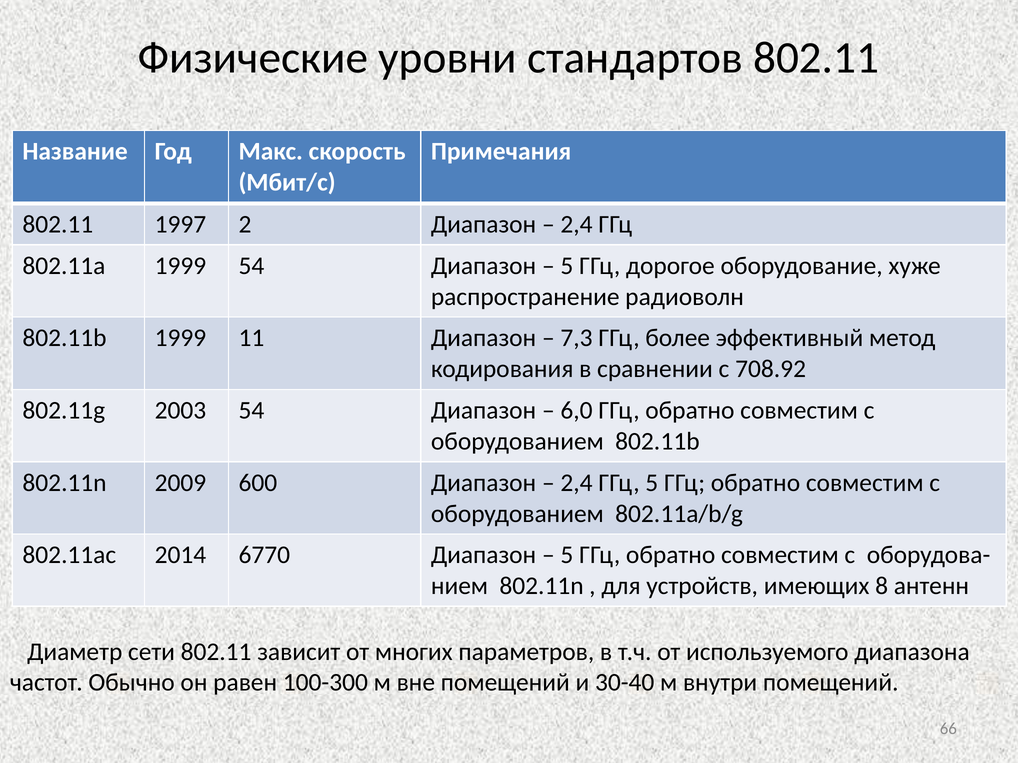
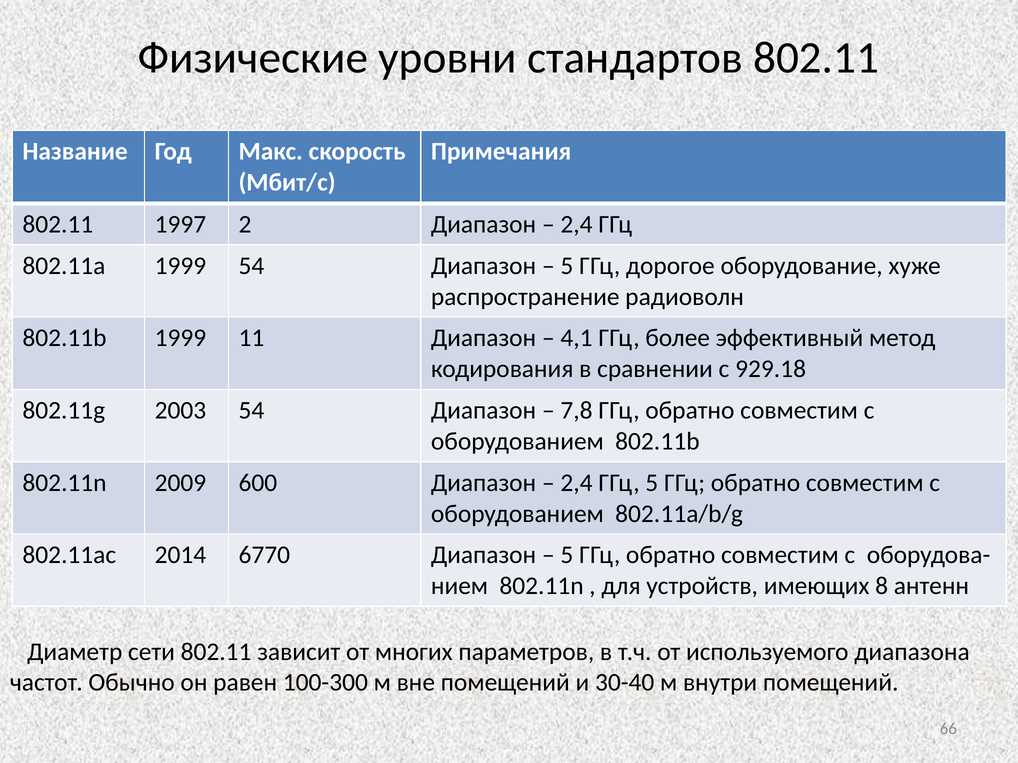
7,3: 7,3 -> 4,1
708.92: 708.92 -> 929.18
6,0: 6,0 -> 7,8
